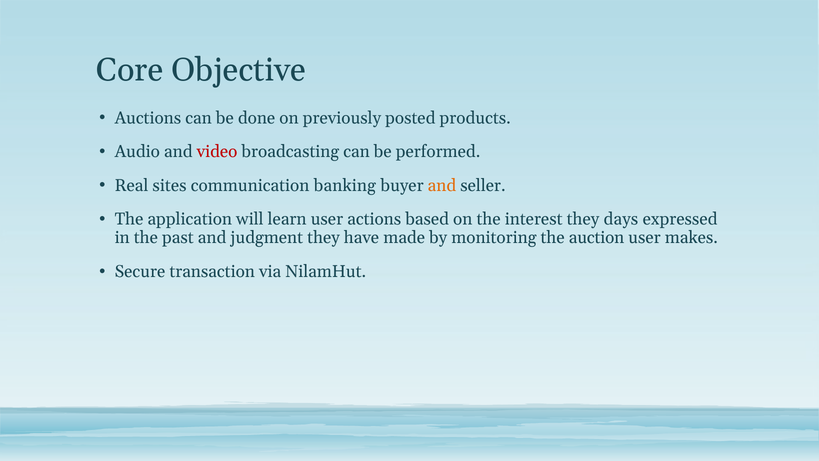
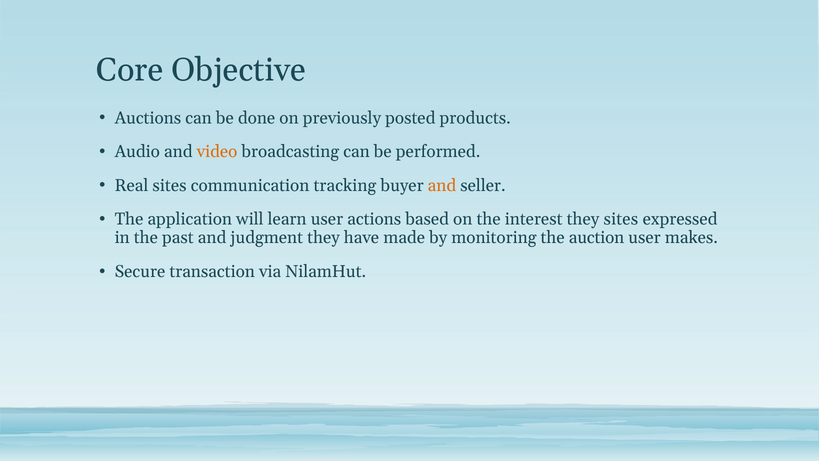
video colour: red -> orange
banking: banking -> tracking
they days: days -> sites
